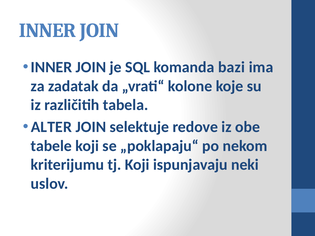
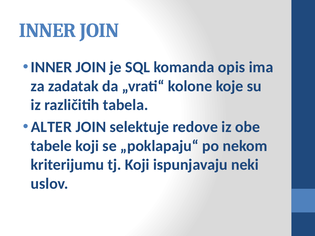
bazi: bazi -> opis
